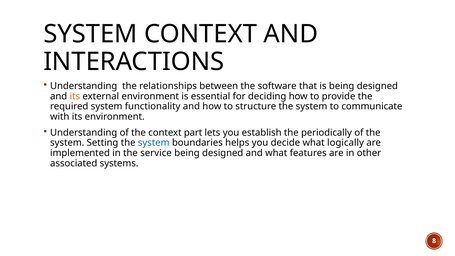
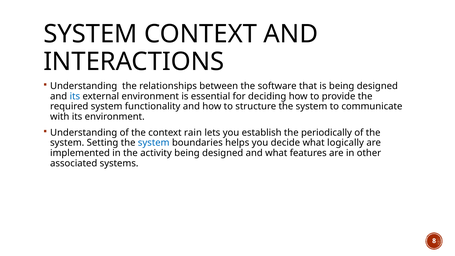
its at (75, 96) colour: orange -> blue
part: part -> rain
service: service -> activity
